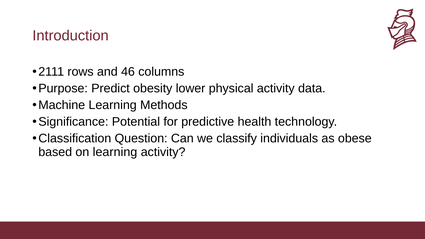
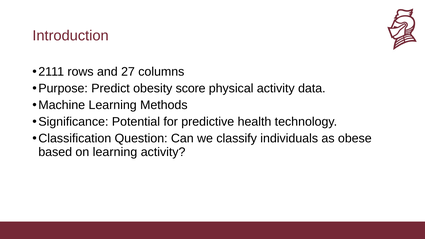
46: 46 -> 27
lower: lower -> score
